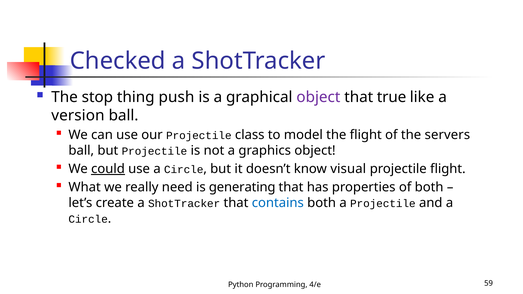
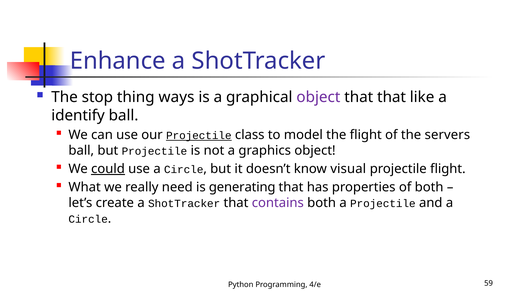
Checked: Checked -> Enhance
push: push -> ways
that true: true -> that
version: version -> identify
Projectile at (199, 136) underline: none -> present
contains colour: blue -> purple
